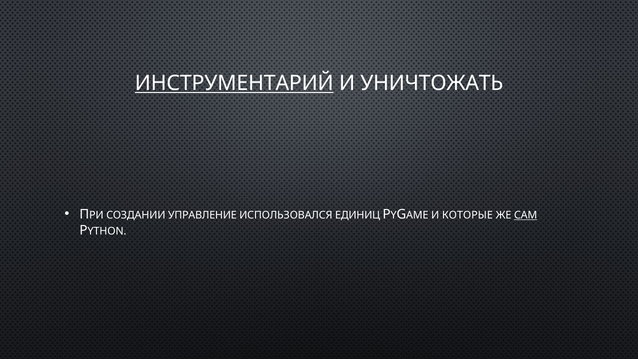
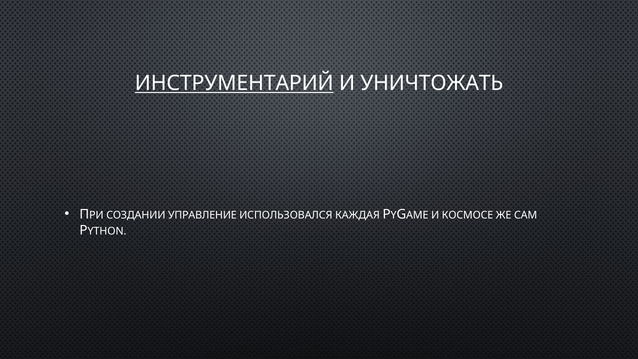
ЕДИНИЦ: ЕДИНИЦ -> КАЖДАЯ
КОТОРЫЕ: КОТОРЫЕ -> КОСМОСЕ
САМ underline: present -> none
